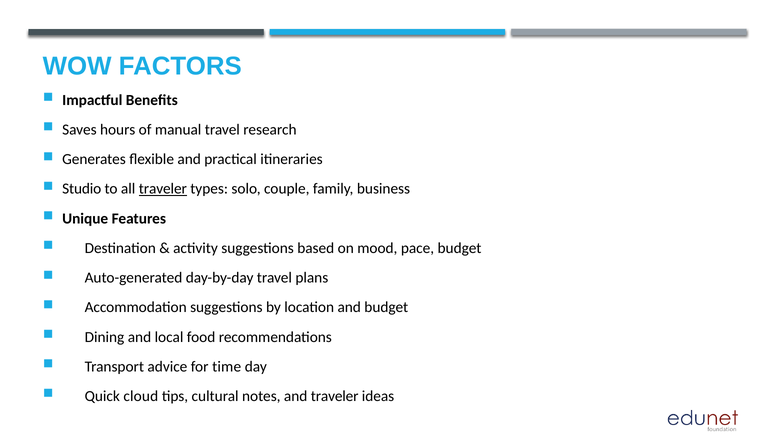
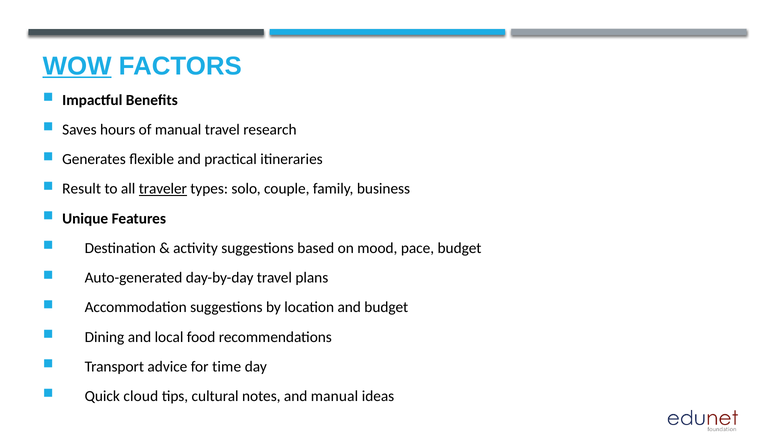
WOW underline: none -> present
Studio: Studio -> Result
and traveler: traveler -> manual
